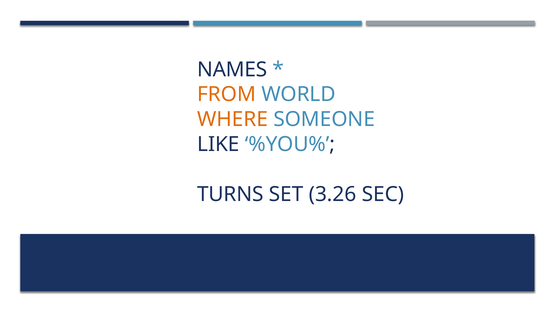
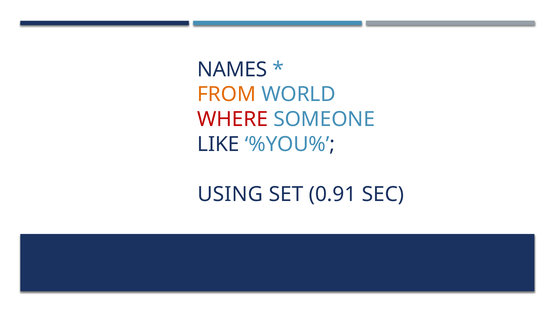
WHERE colour: orange -> red
TURNS: TURNS -> USING
3.26: 3.26 -> 0.91
